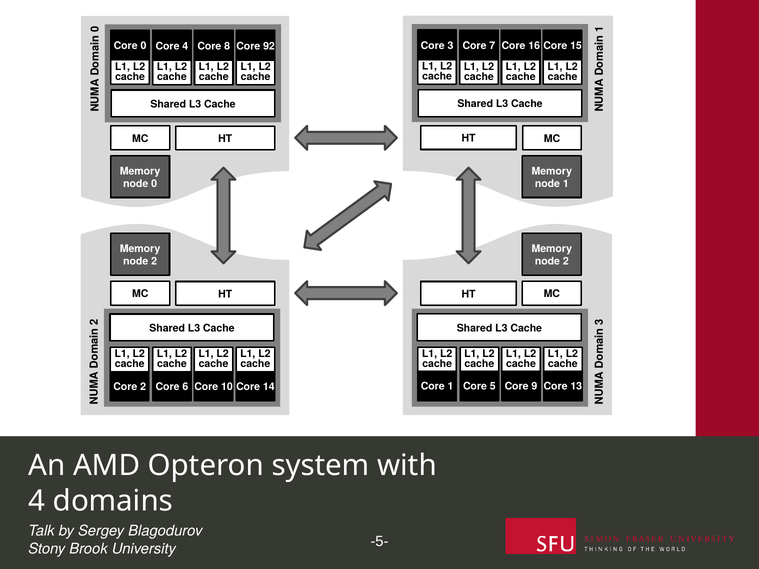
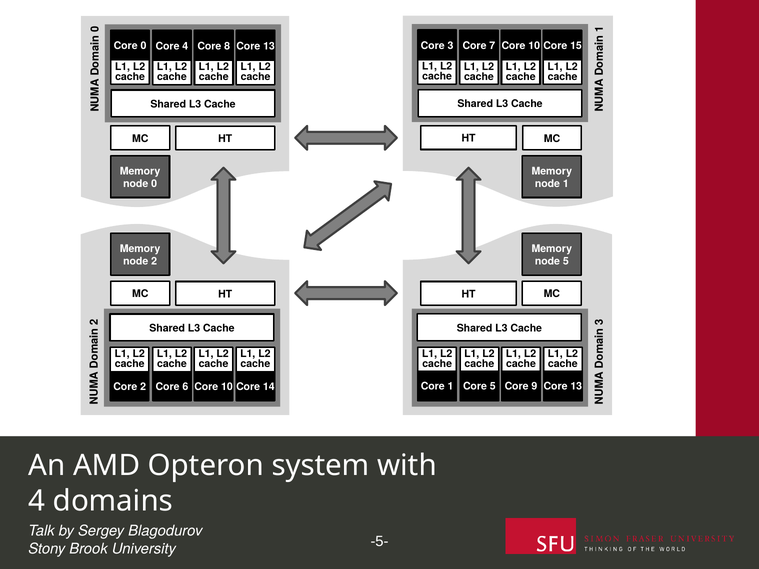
16 at (534, 46): 16 -> 10
92 at (269, 46): 92 -> 13
2 at (566, 261): 2 -> 5
